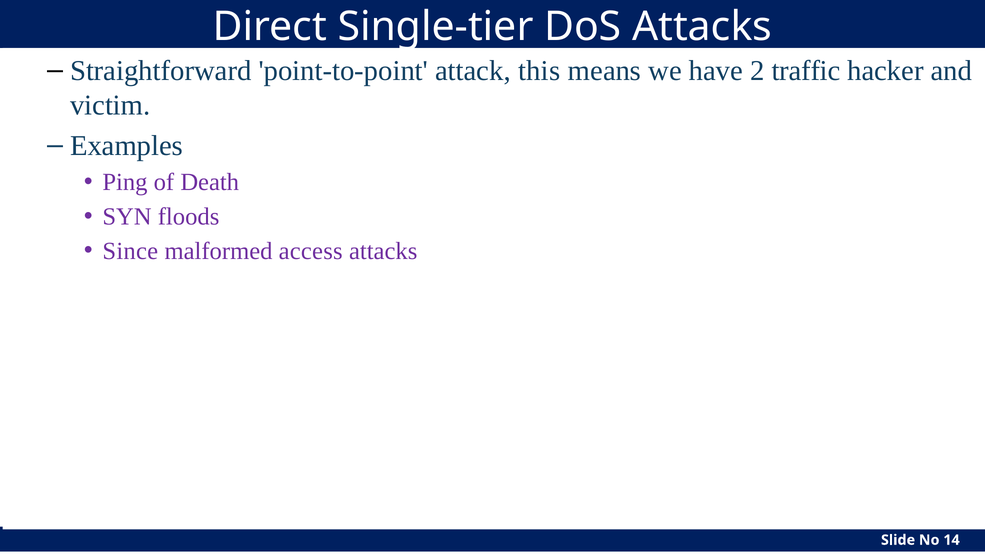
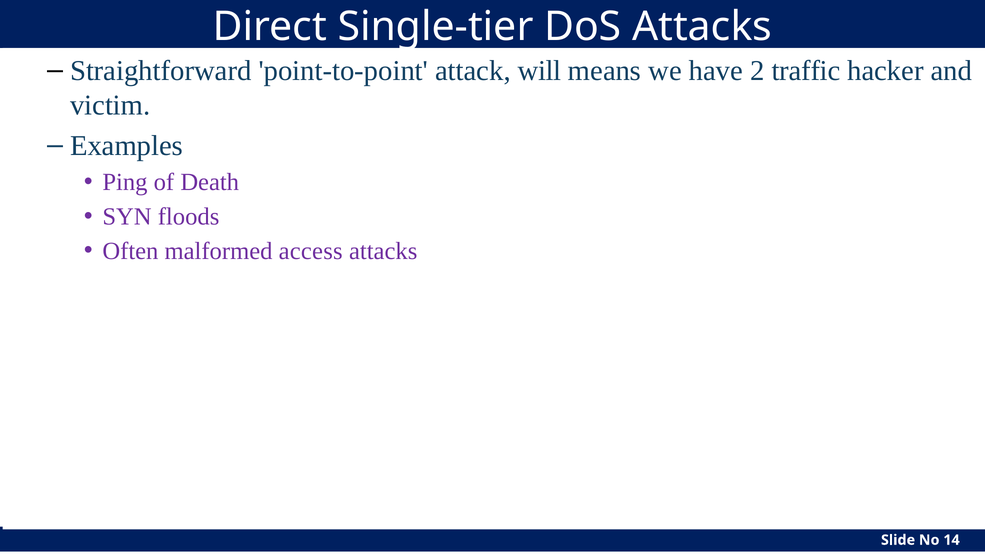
this: this -> will
Since: Since -> Often
